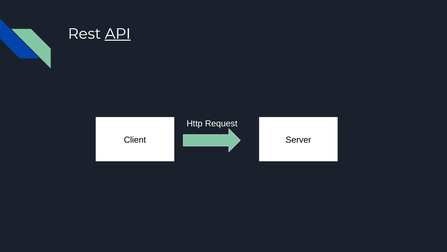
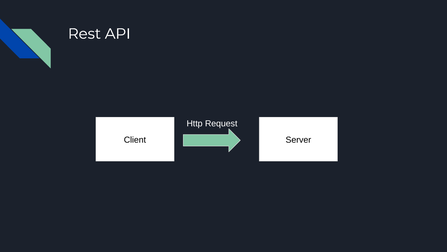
API underline: present -> none
